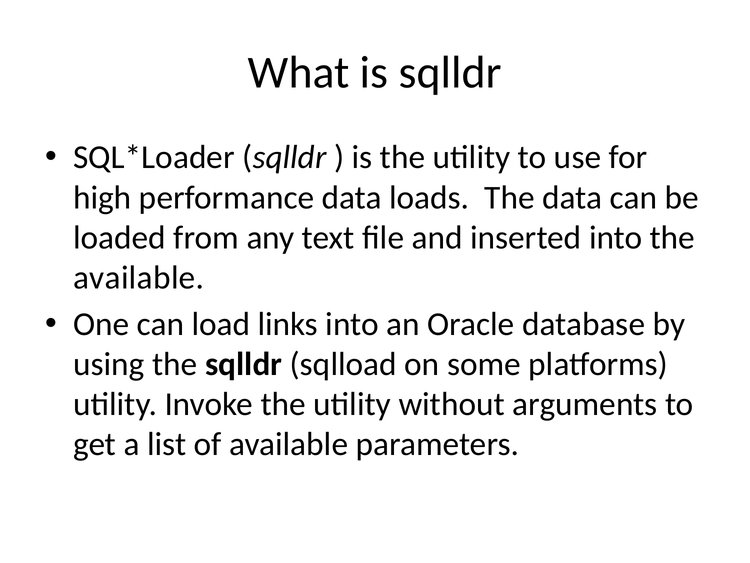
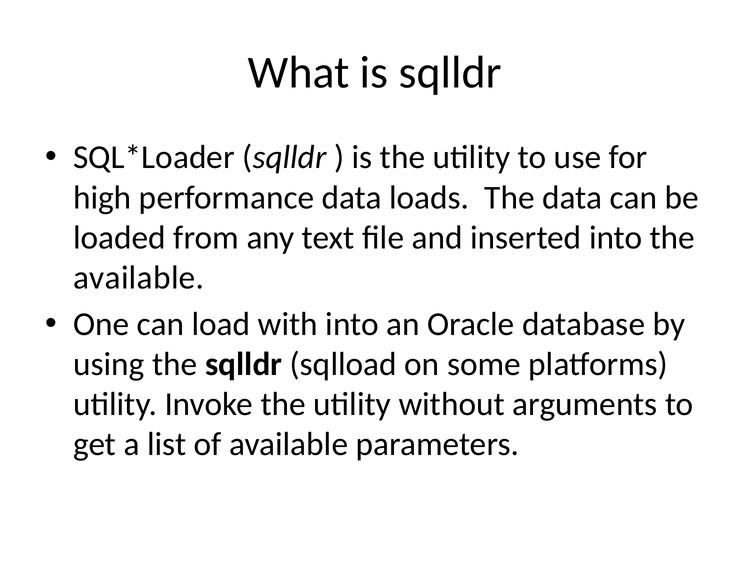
links: links -> with
